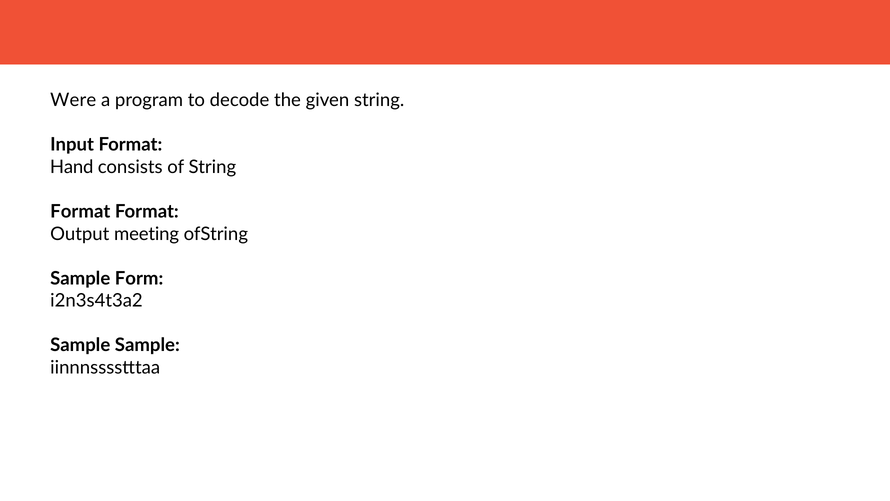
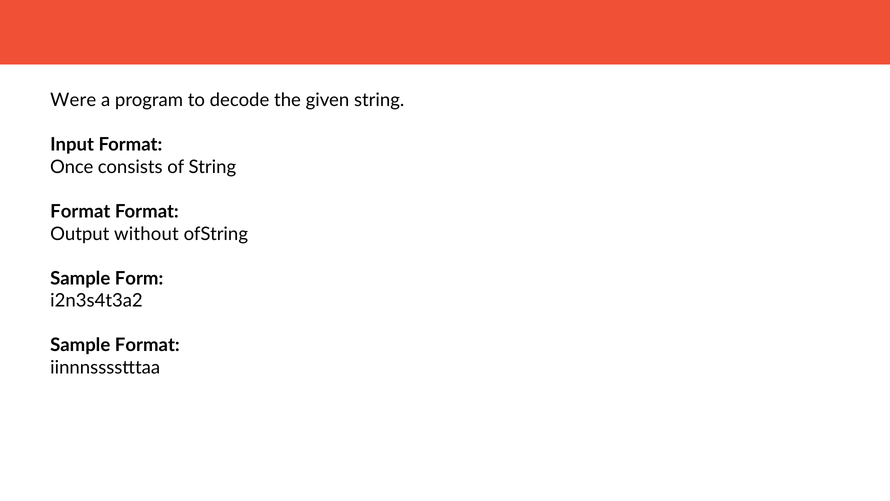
Hand: Hand -> Once
meeting: meeting -> without
Sample Sample: Sample -> Format
